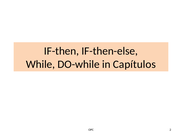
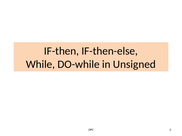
Capítulos: Capítulos -> Unsigned
